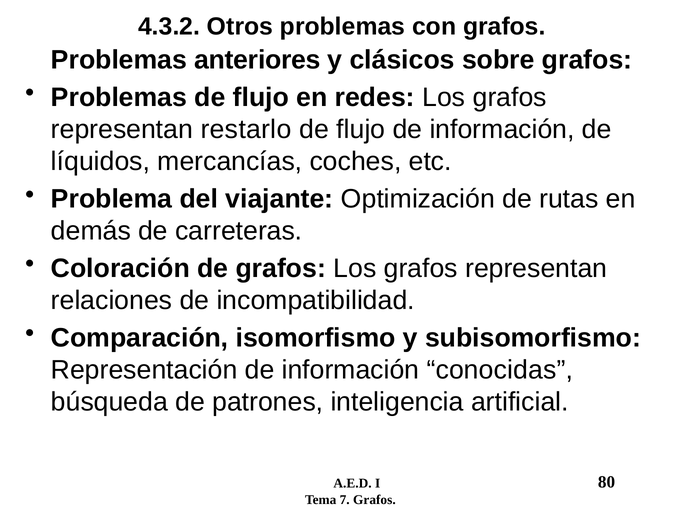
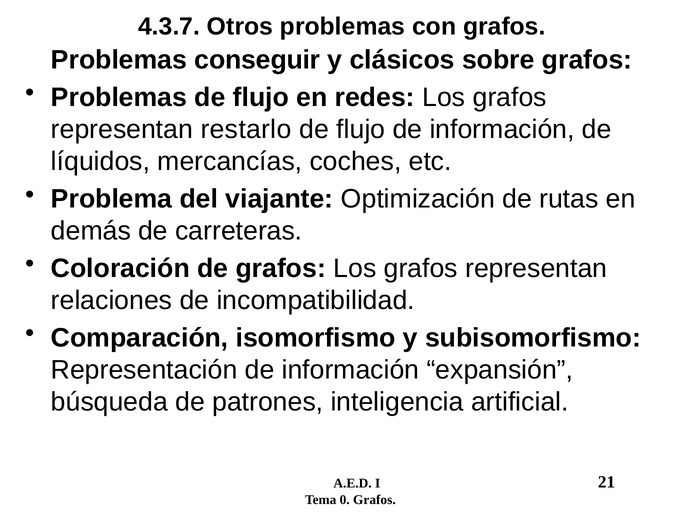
4.3.2: 4.3.2 -> 4.3.7
anteriores: anteriores -> conseguir
conocidas: conocidas -> expansión
80: 80 -> 21
7: 7 -> 0
